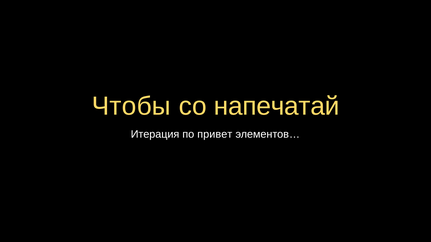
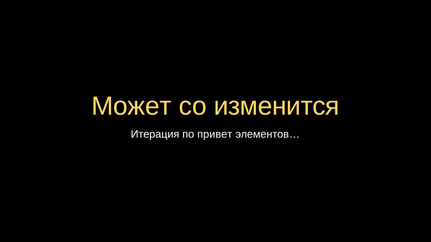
Чтобы: Чтобы -> Может
напечатай: напечатай -> изменится
